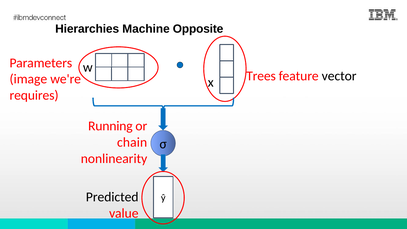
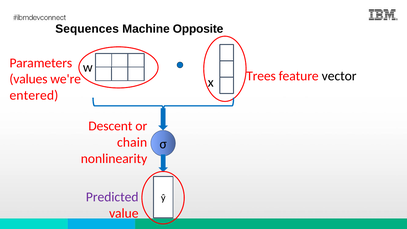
Hierarchies: Hierarchies -> Sequences
image: image -> values
requires: requires -> entered
Running: Running -> Descent
Predicted colour: black -> purple
